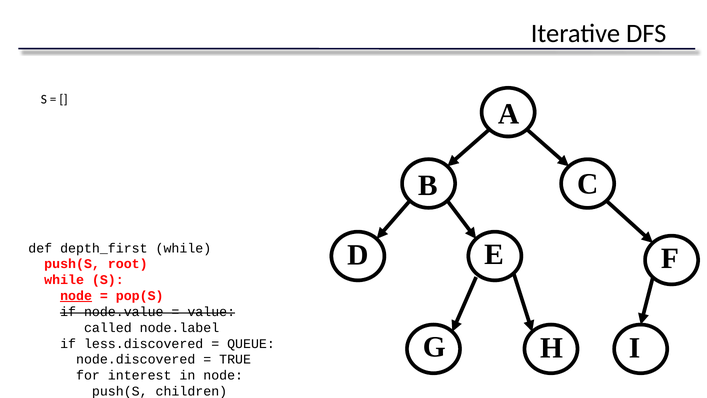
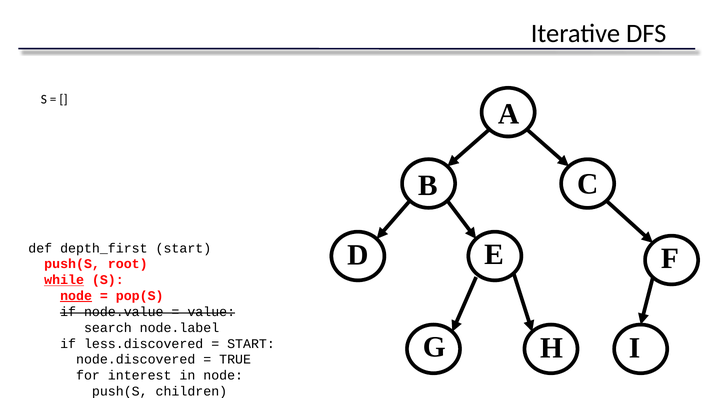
depth_first while: while -> start
while at (64, 280) underline: none -> present
called: called -> search
QUEUE at (251, 343): QUEUE -> START
